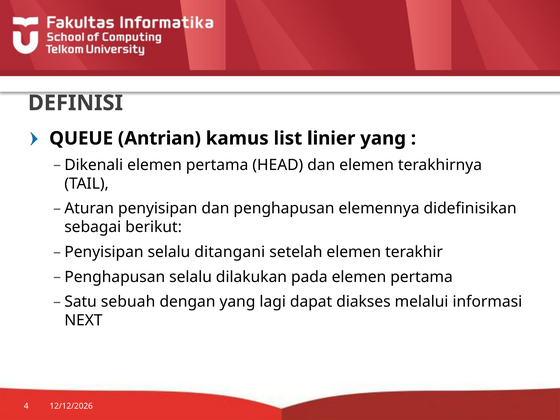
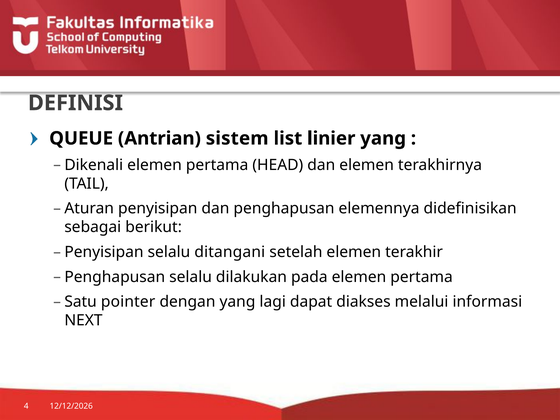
kamus: kamus -> sistem
sebuah: sebuah -> pointer
